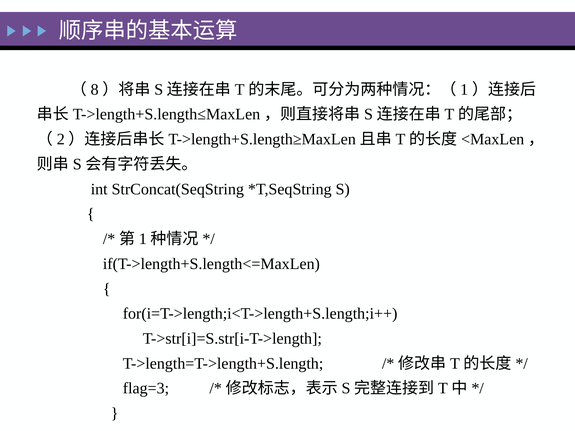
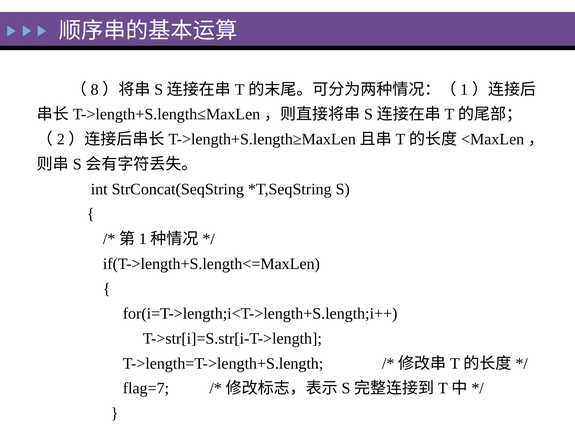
flag=3: flag=3 -> flag=7
